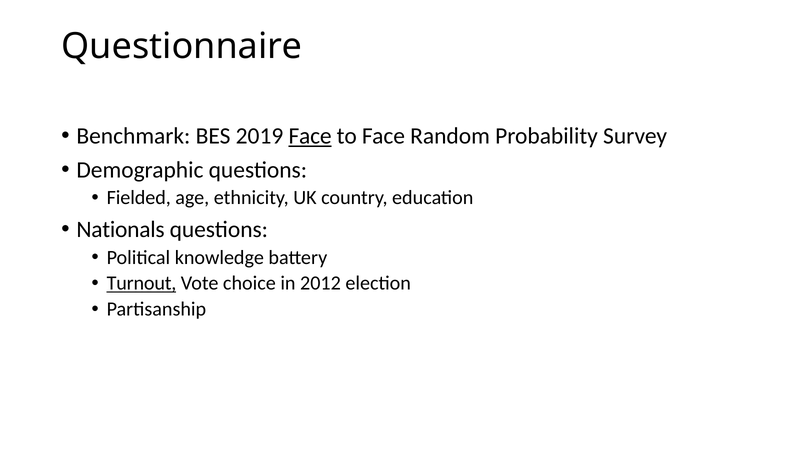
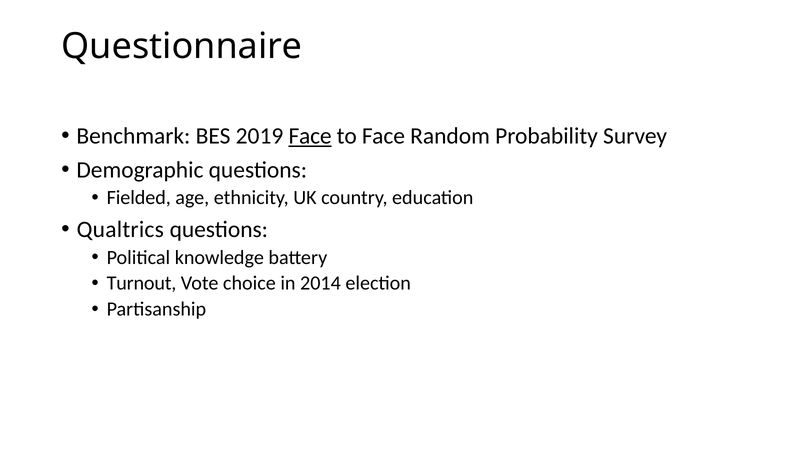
Nationals: Nationals -> Qualtrics
Turnout underline: present -> none
2012: 2012 -> 2014
